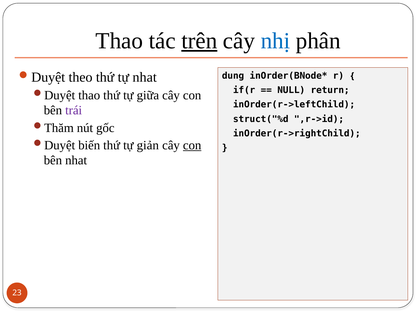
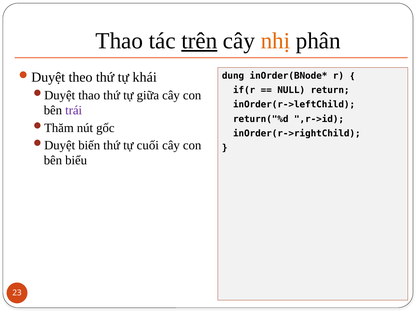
nhị colour: blue -> orange
tự nhat: nhat -> khái
struct("%d: struct("%d -> return("%d
giản: giản -> cuối
con at (192, 145) underline: present -> none
bên nhat: nhat -> biểu
